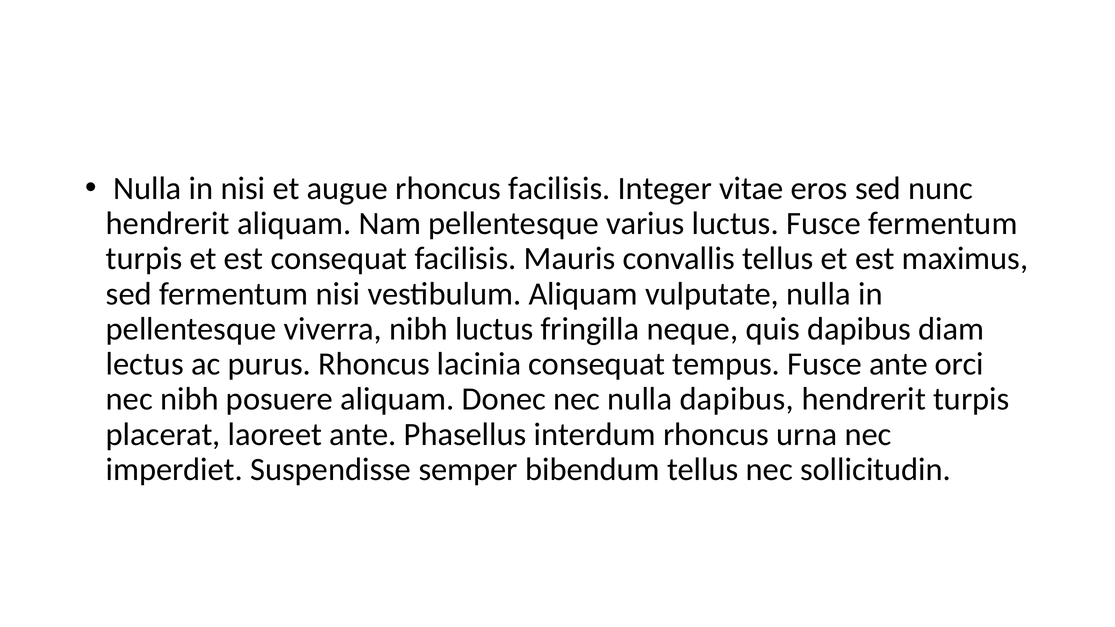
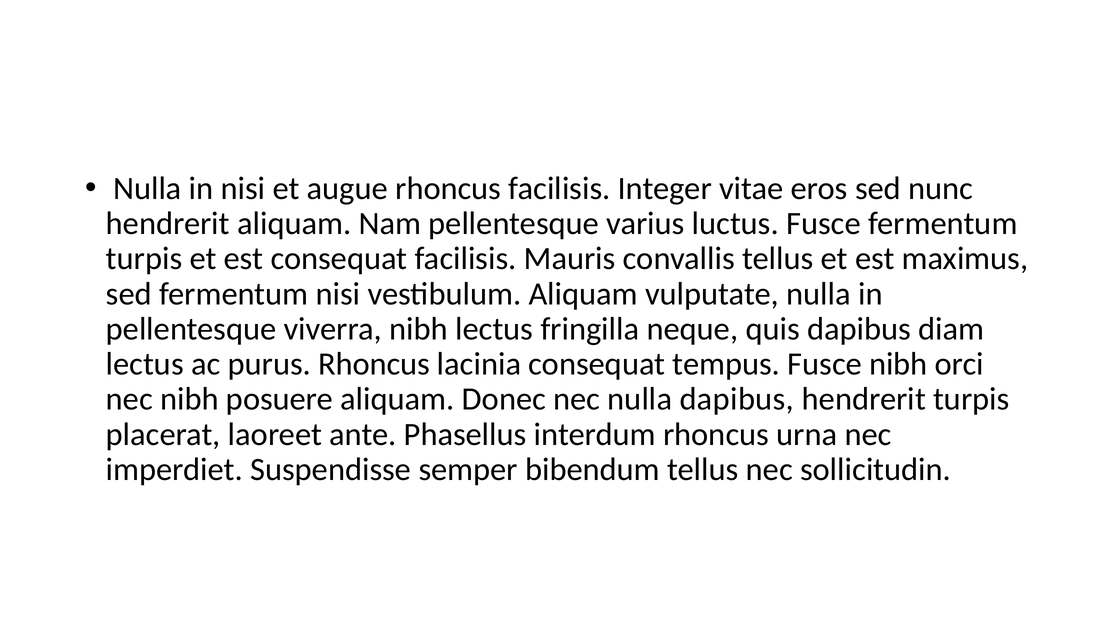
nibh luctus: luctus -> lectus
Fusce ante: ante -> nibh
